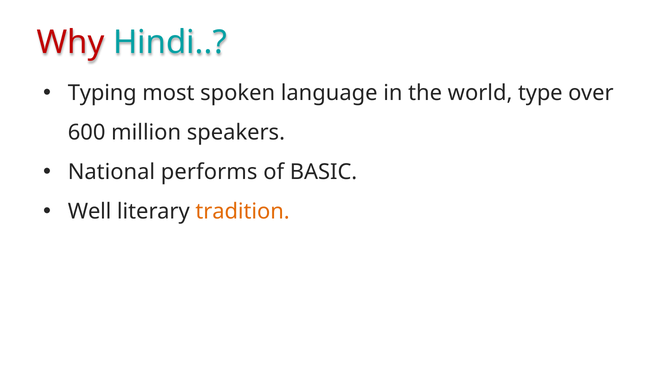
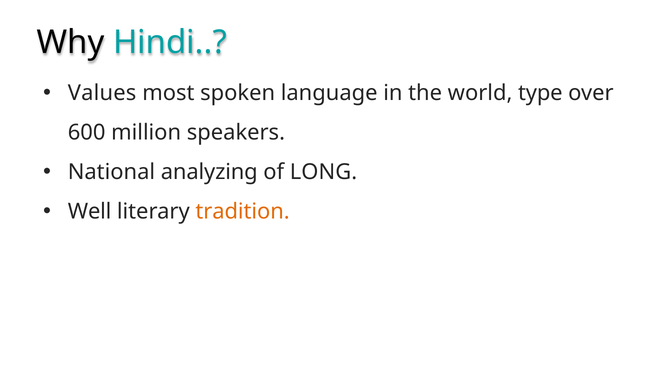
Why colour: red -> black
Typing: Typing -> Values
performs: performs -> analyzing
BASIC: BASIC -> LONG
